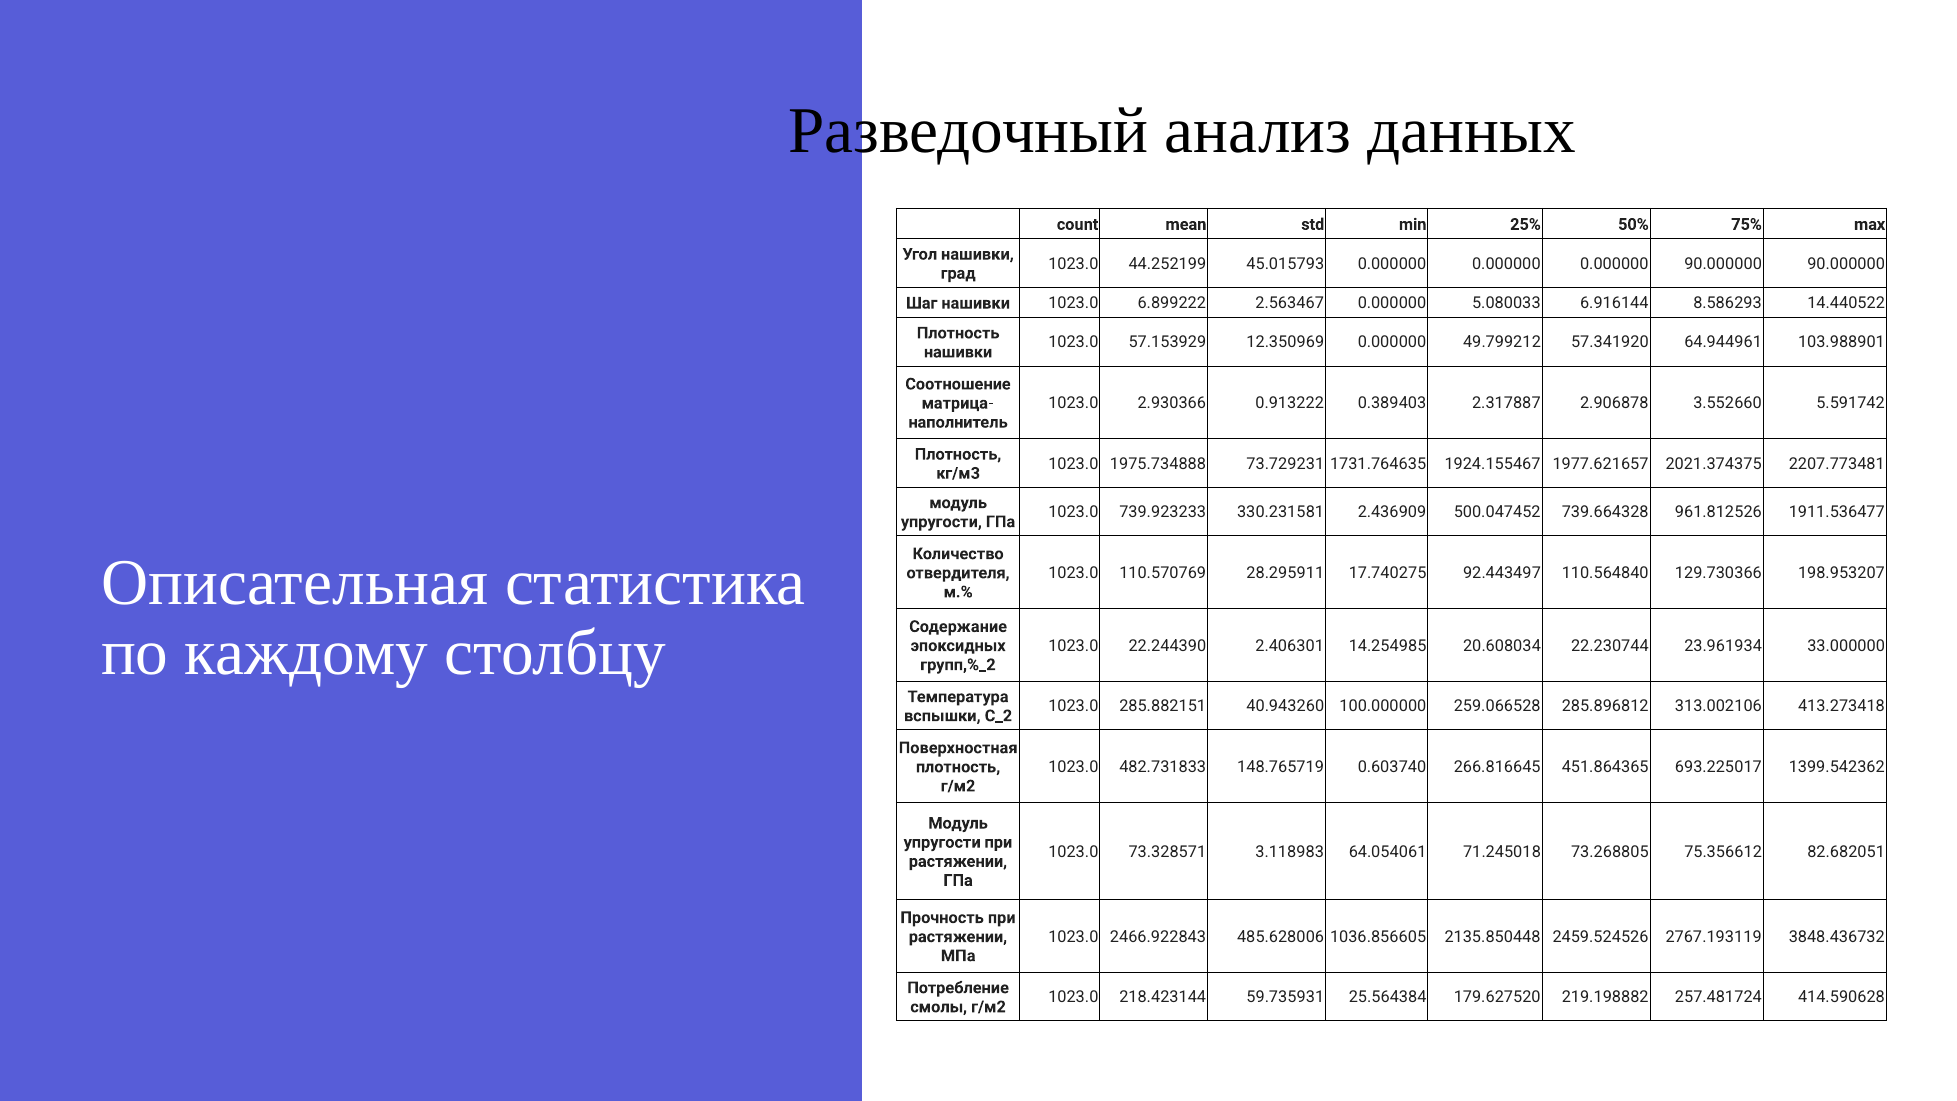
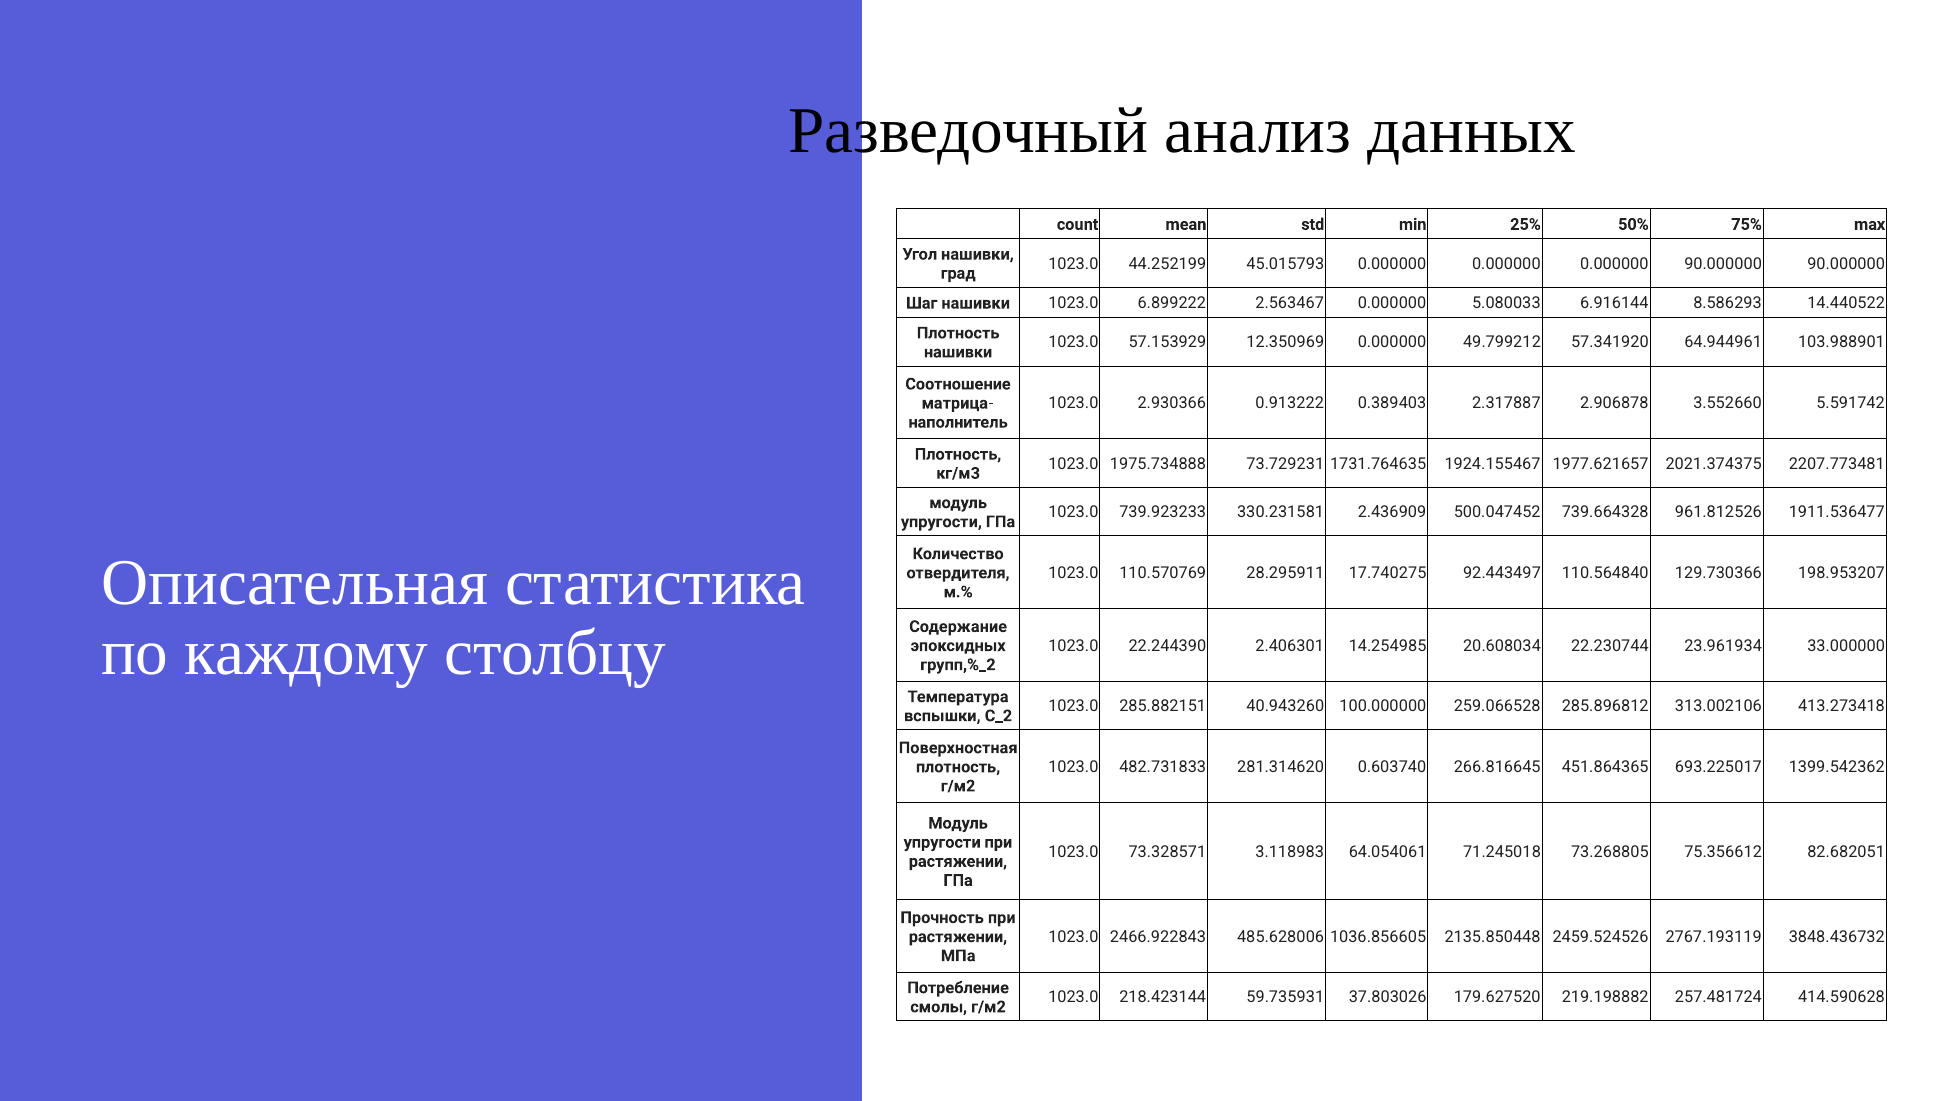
148.765719: 148.765719 -> 281.314620
25.564384: 25.564384 -> 37.803026
